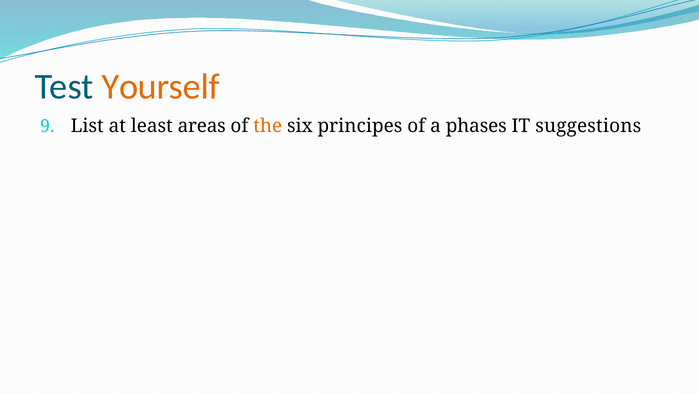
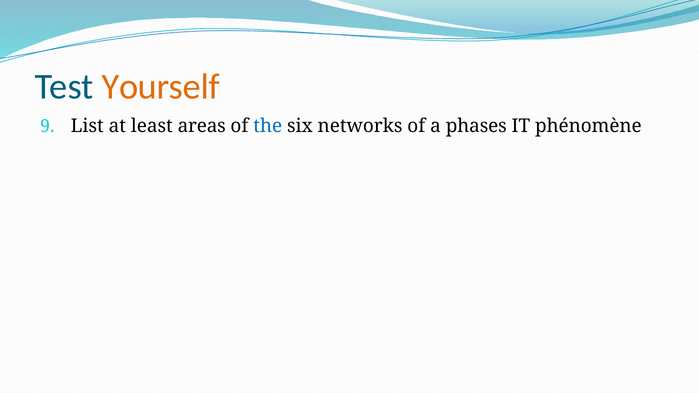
the colour: orange -> blue
principes: principes -> networks
suggestions: suggestions -> phénomène
